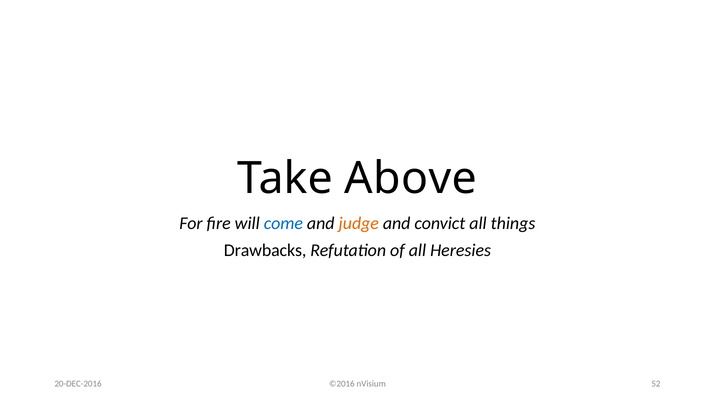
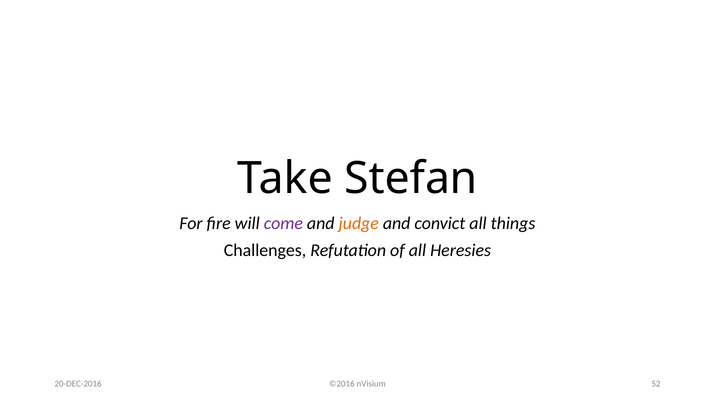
Above: Above -> Stefan
come colour: blue -> purple
Drawbacks: Drawbacks -> Challenges
